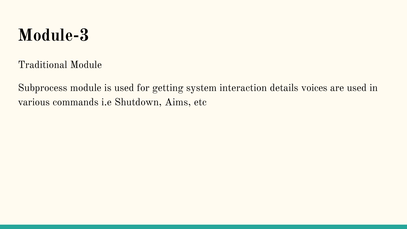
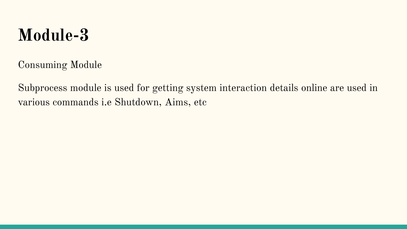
Traditional: Traditional -> Consuming
voices: voices -> online
